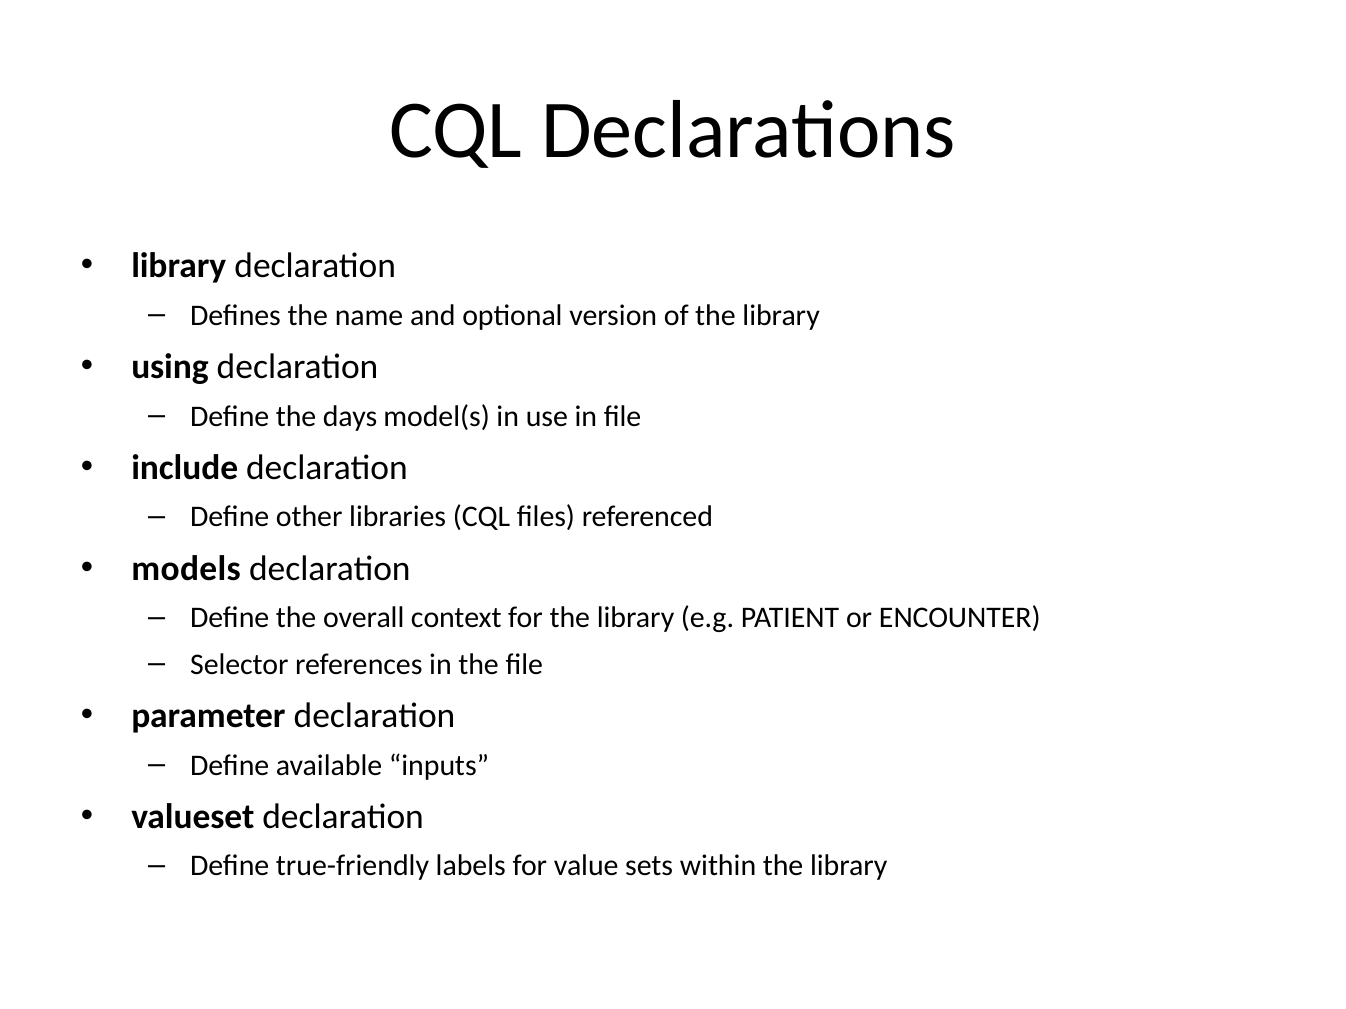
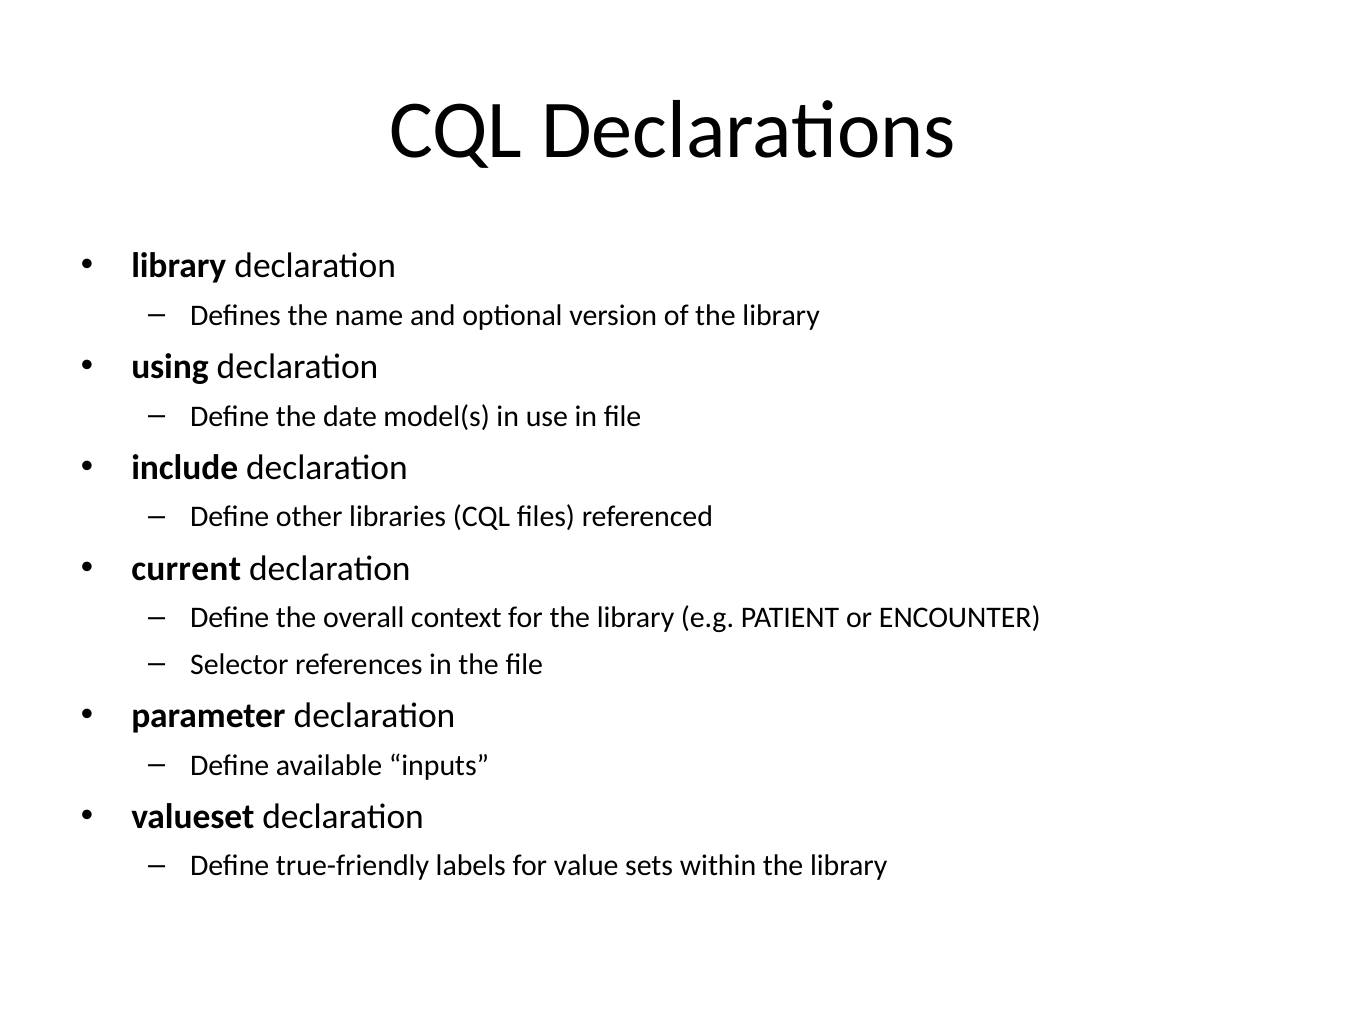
days: days -> date
models: models -> current
